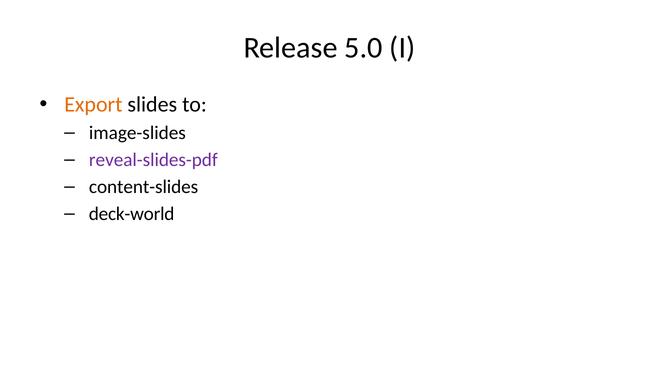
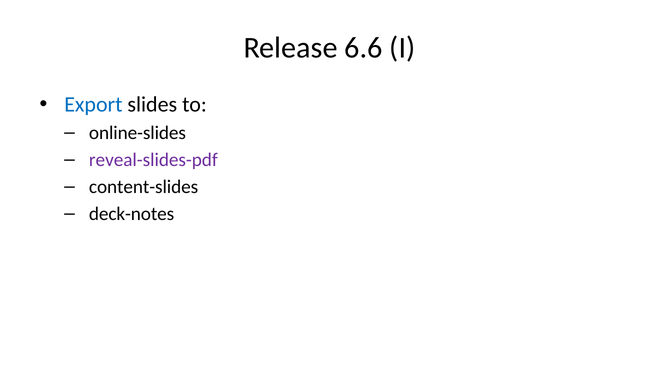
5.0: 5.0 -> 6.6
Export colour: orange -> blue
image-slides: image-slides -> online-slides
deck-world: deck-world -> deck-notes
